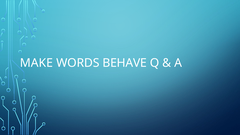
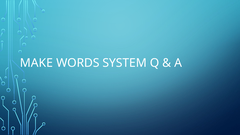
BEHAVE: BEHAVE -> SYSTEM
